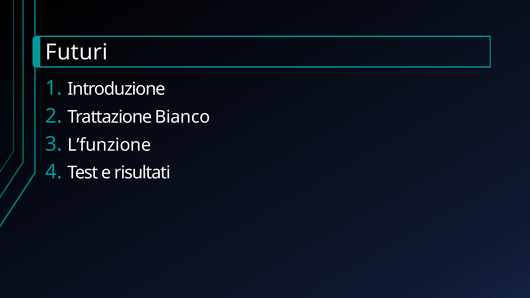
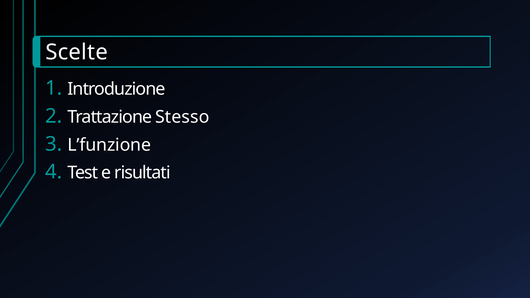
Futuri: Futuri -> Scelte
Bianco: Bianco -> Stesso
